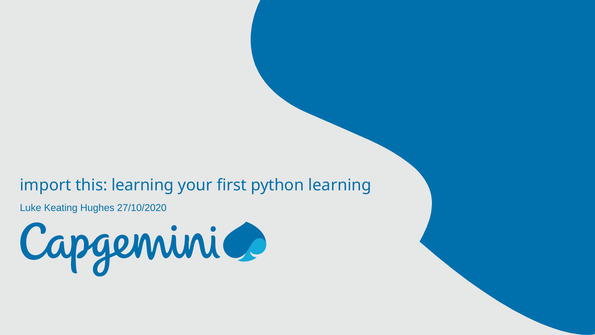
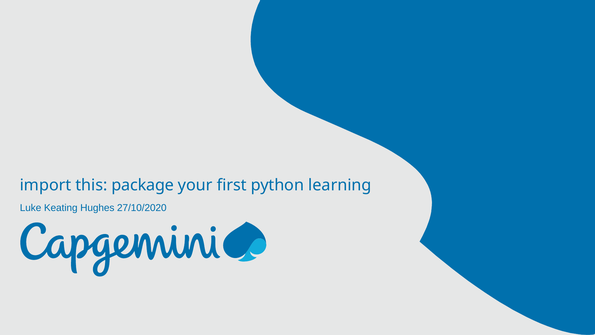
this learning: learning -> package
